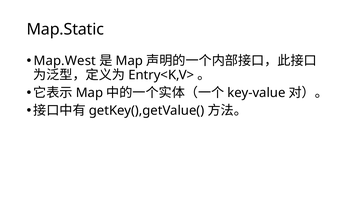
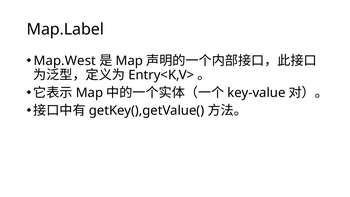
Map.Static: Map.Static -> Map.Label
